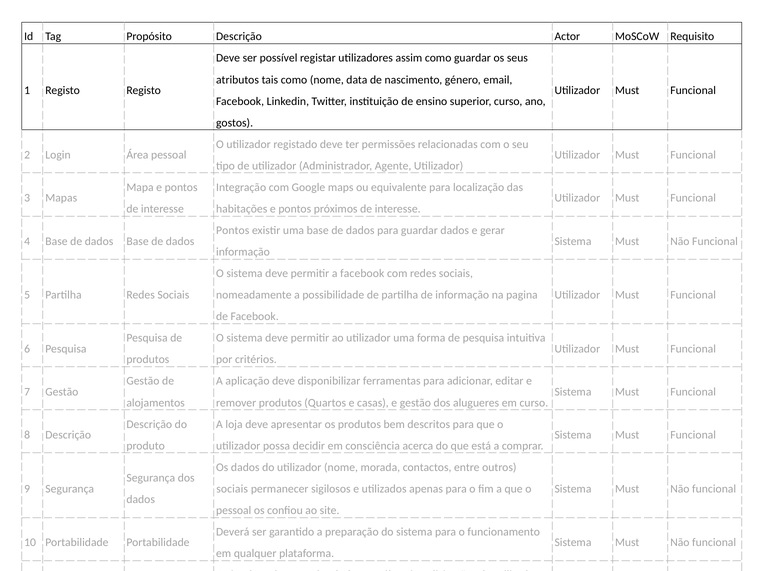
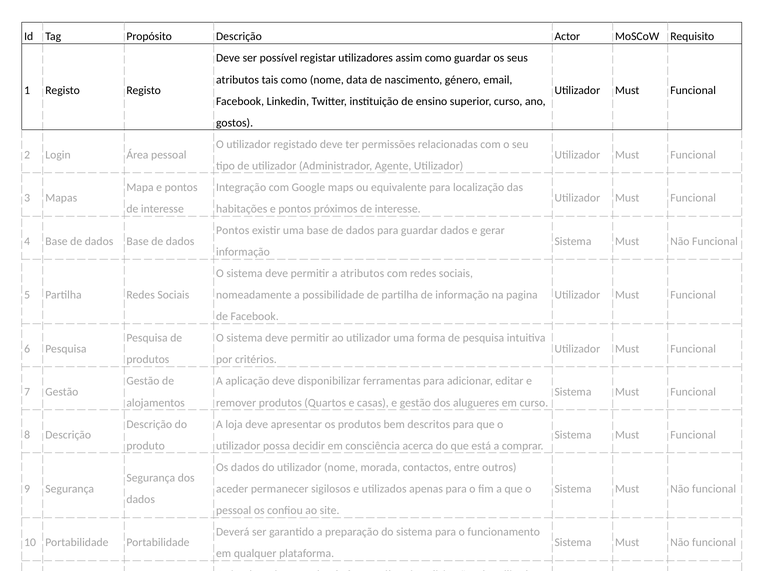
a facebook: facebook -> atributos
sociais at (232, 489): sociais -> aceder
